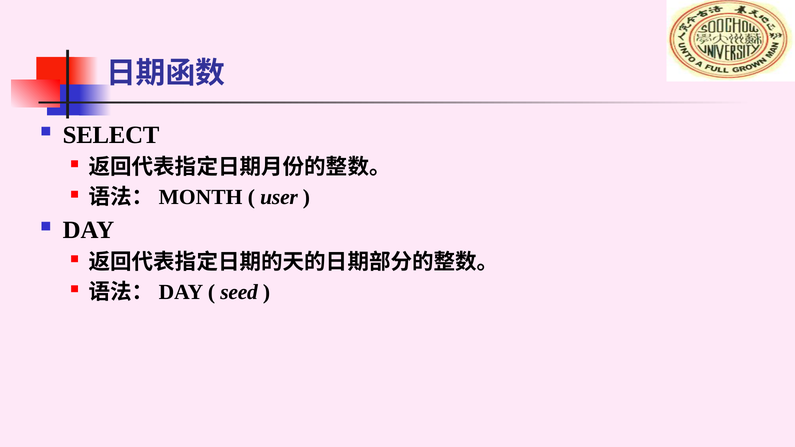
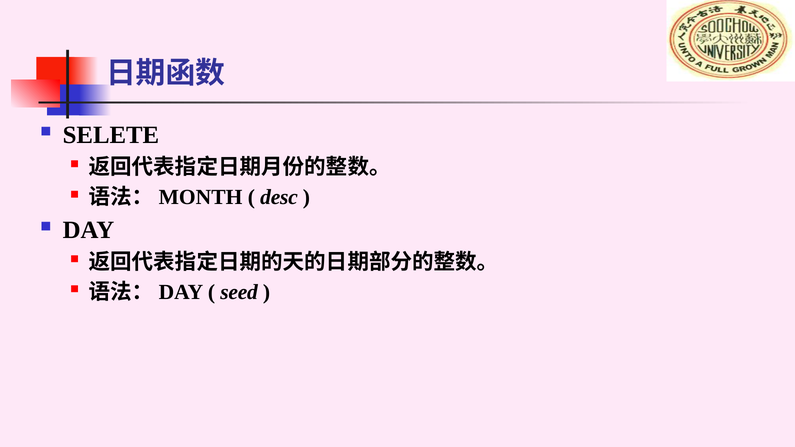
SELECT: SELECT -> SELETE
user: user -> desc
